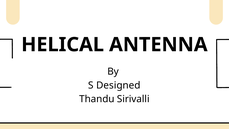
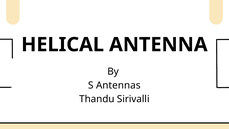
Designed: Designed -> Antennas
